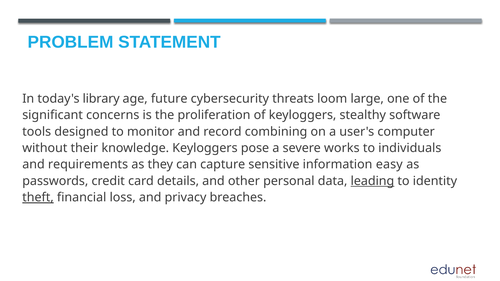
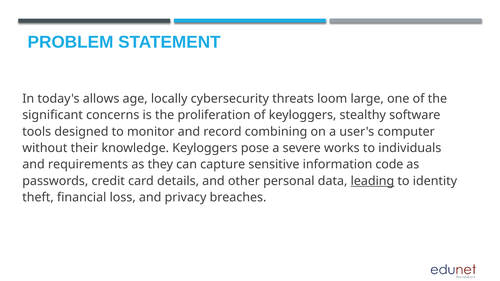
library: library -> allows
future: future -> locally
easy: easy -> code
theft underline: present -> none
